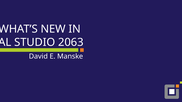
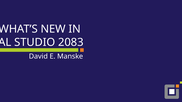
2063: 2063 -> 2083
